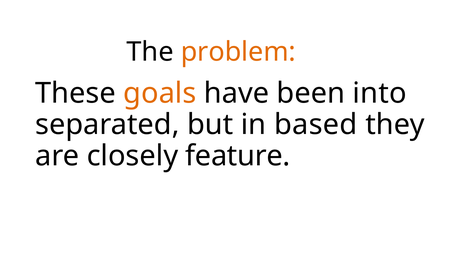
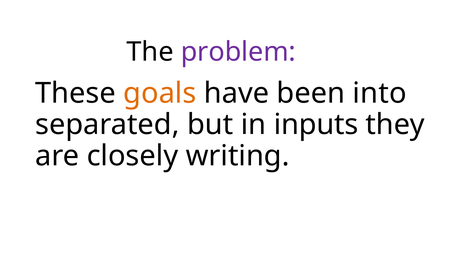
problem colour: orange -> purple
based: based -> inputs
feature: feature -> writing
